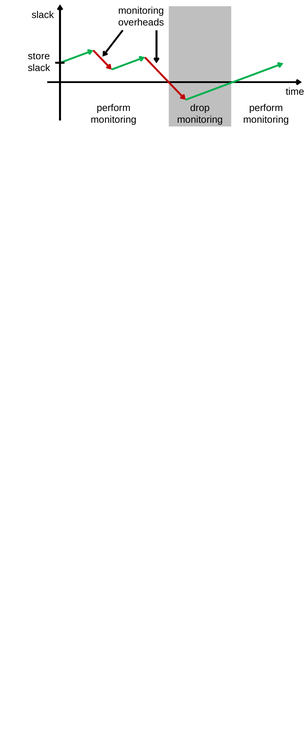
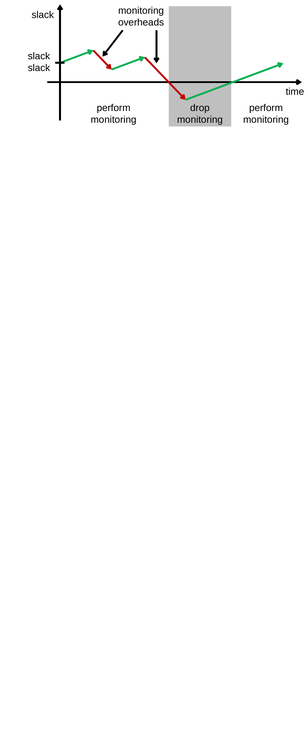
store at (39, 56): store -> slack
